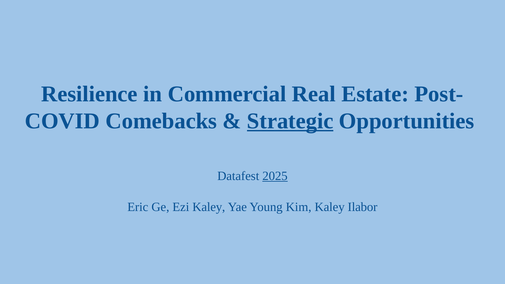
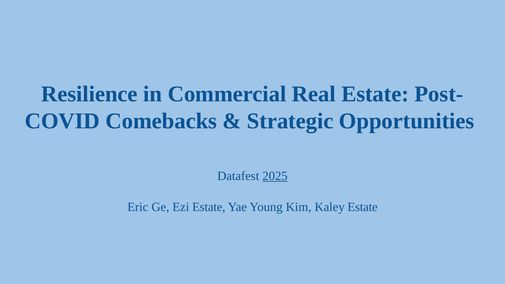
Strategic underline: present -> none
Ezi Kaley: Kaley -> Estate
Kaley Ilabor: Ilabor -> Estate
